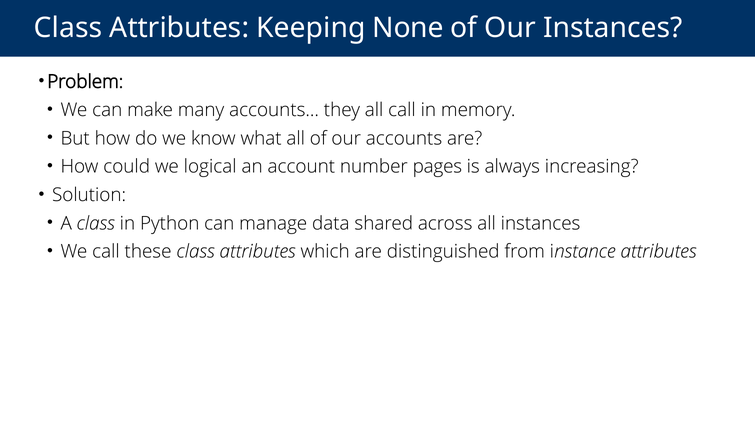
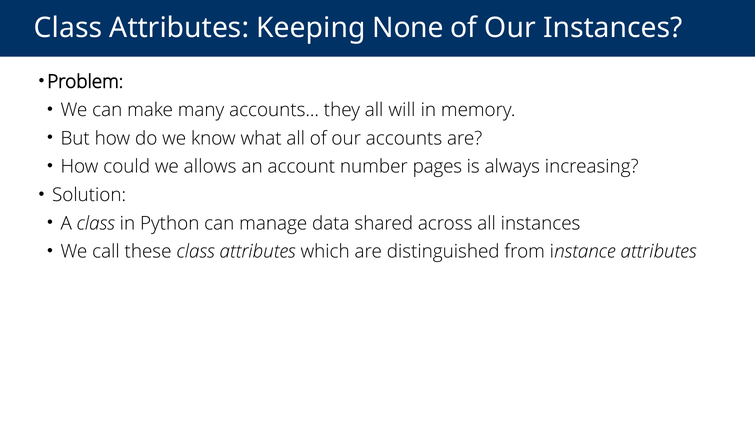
all call: call -> will
logical: logical -> allows
